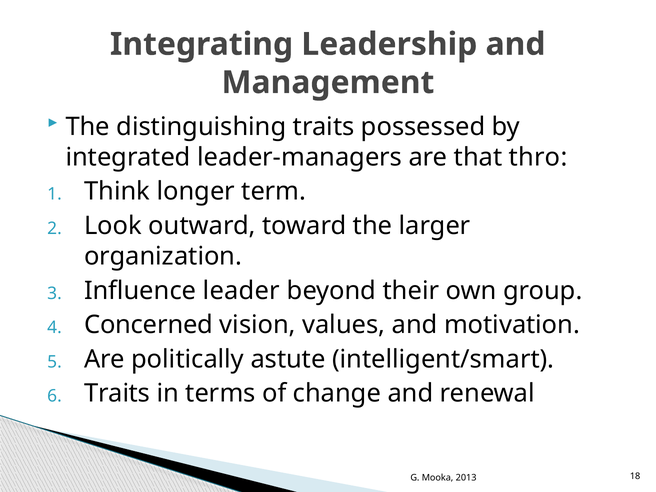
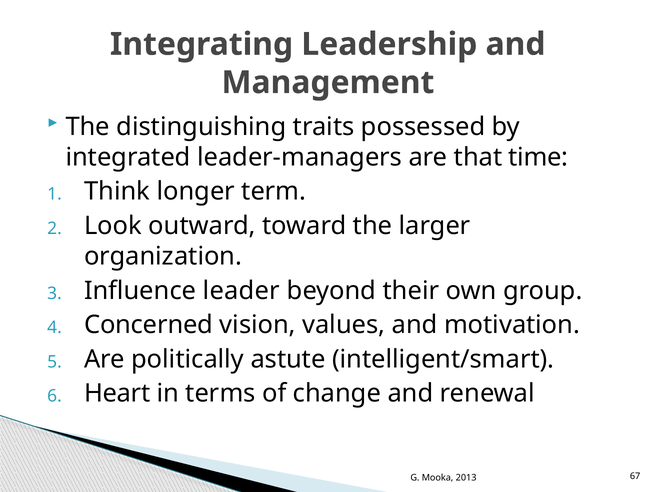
thro: thro -> time
Traits at (117, 394): Traits -> Heart
18: 18 -> 67
